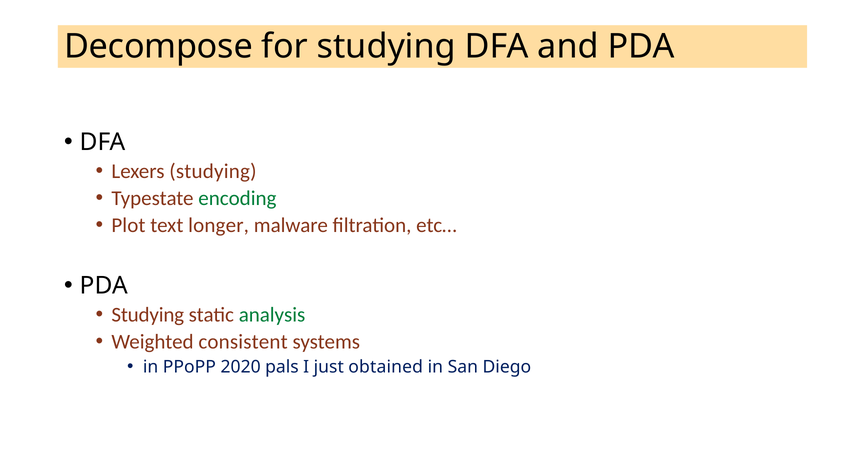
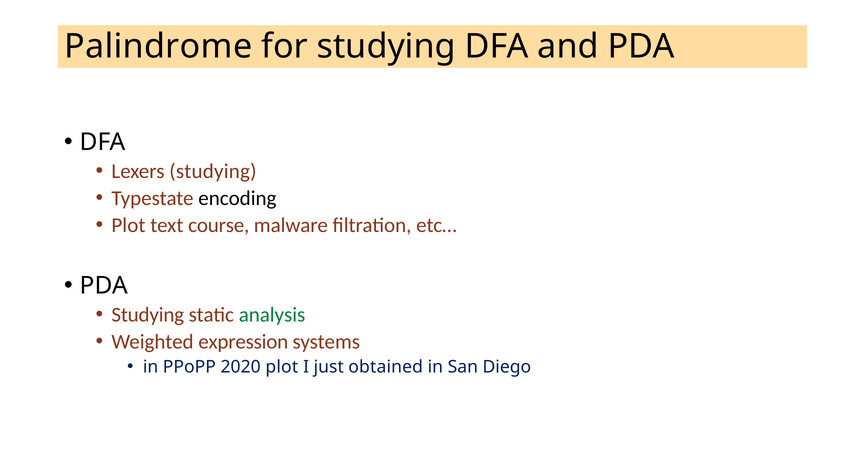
Decompose: Decompose -> Palindrome
encoding colour: green -> black
longer: longer -> course
consistent: consistent -> expression
2020 pals: pals -> plot
